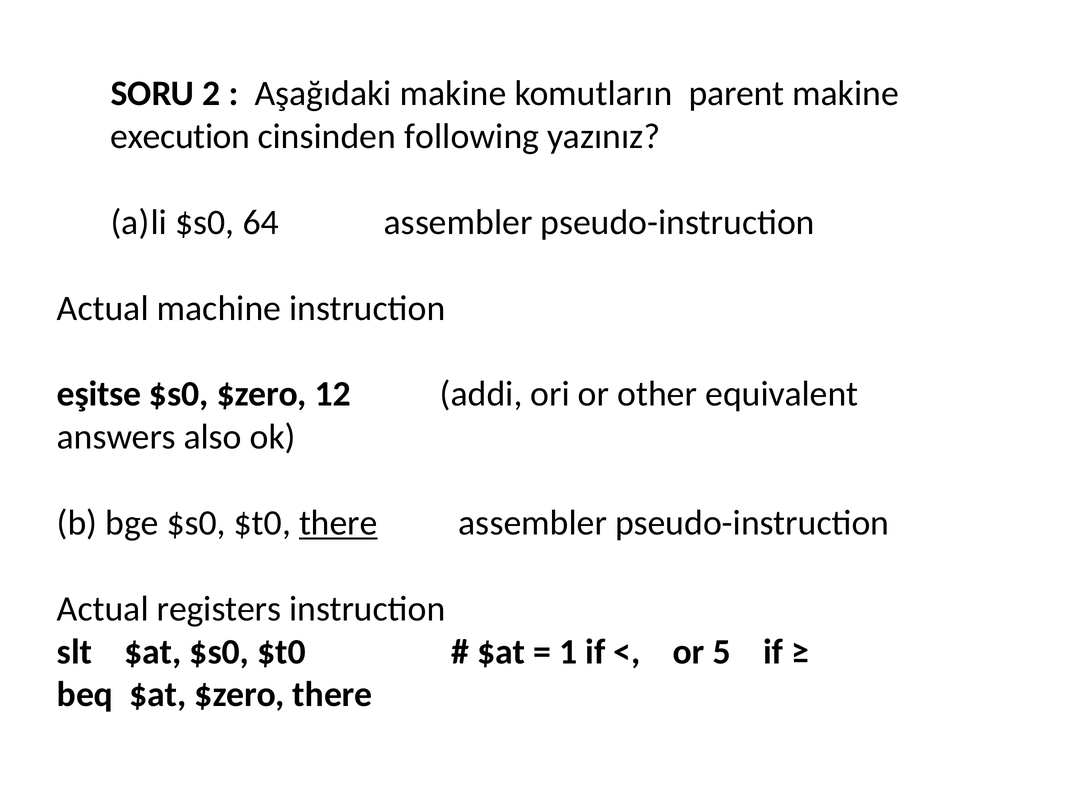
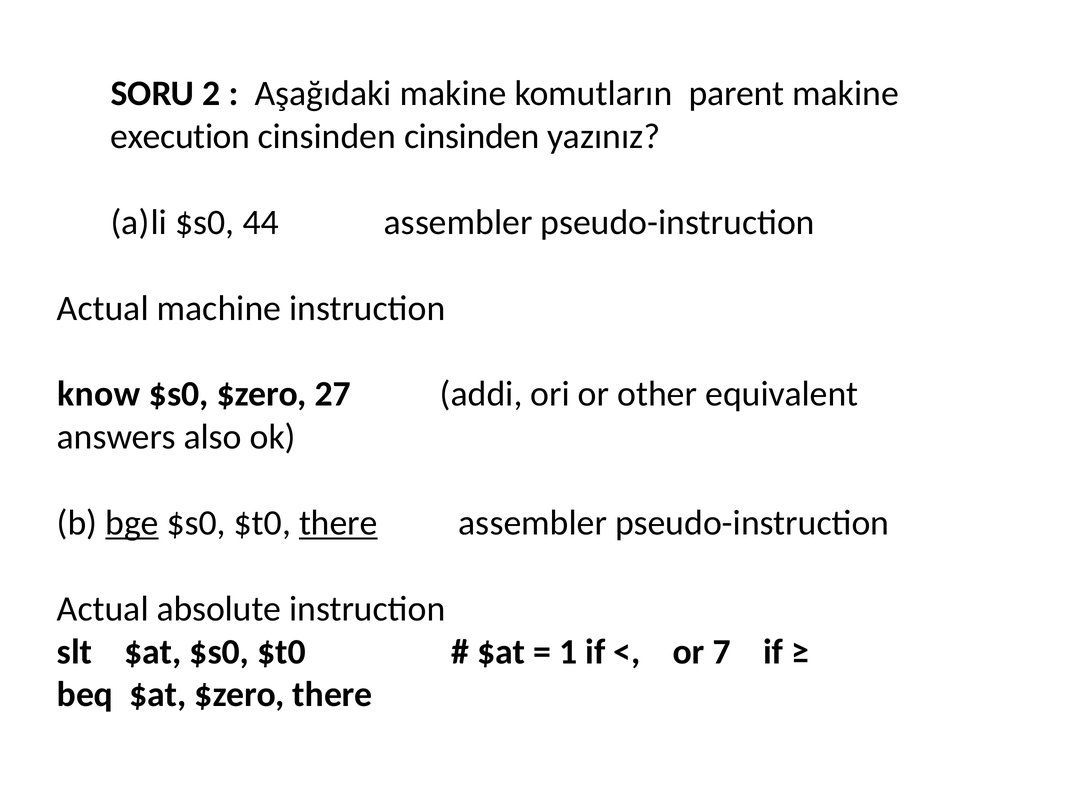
cinsinden following: following -> cinsinden
64: 64 -> 44
eşitse: eşitse -> know
12: 12 -> 27
bge underline: none -> present
registers: registers -> absolute
5: 5 -> 7
